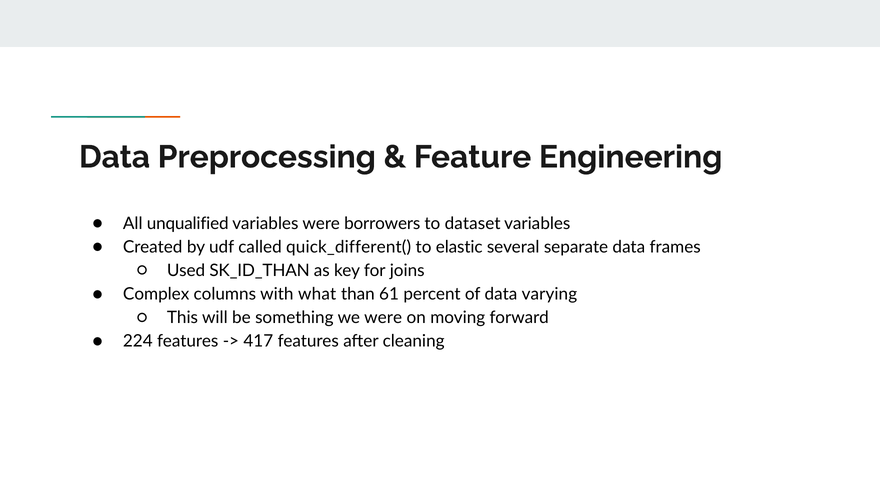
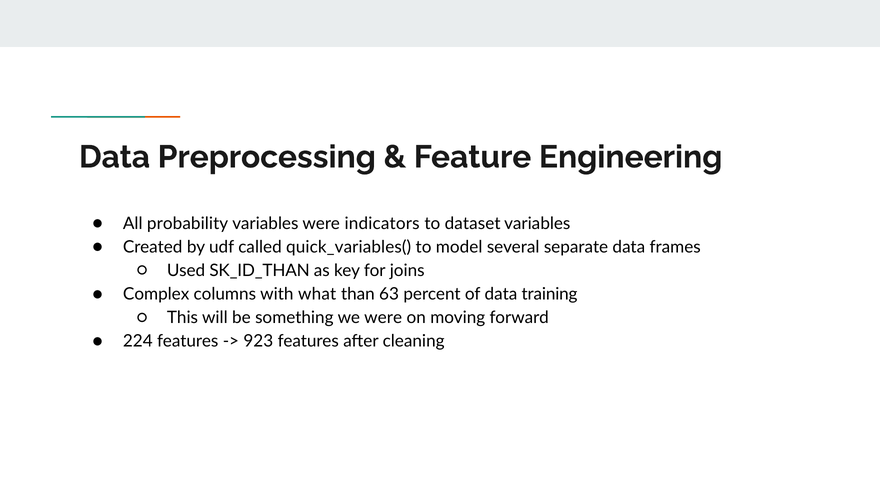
unqualified: unqualified -> probability
borrowers: borrowers -> indicators
quick_different(: quick_different( -> quick_variables(
elastic: elastic -> model
61: 61 -> 63
varying: varying -> training
417: 417 -> 923
